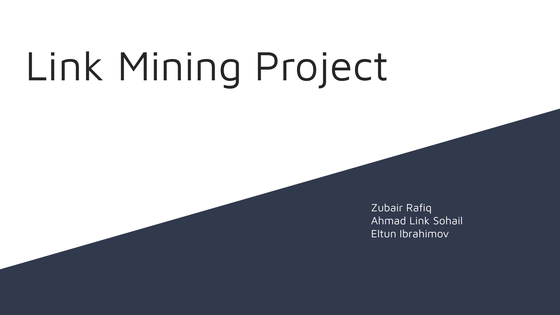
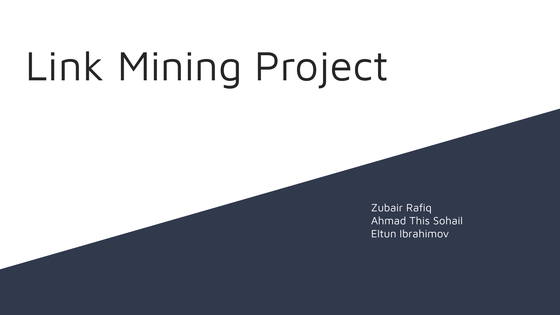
Ahmad Link: Link -> This
